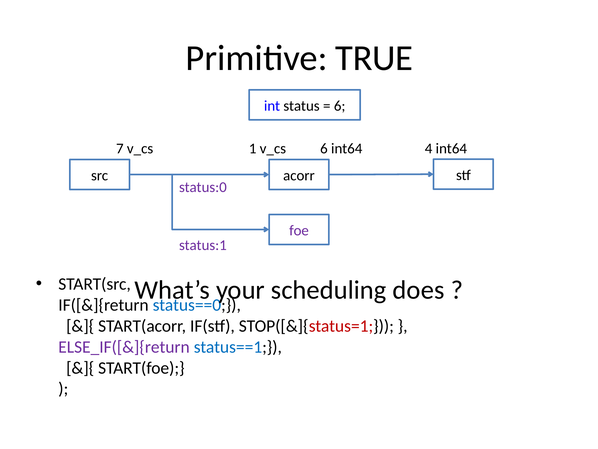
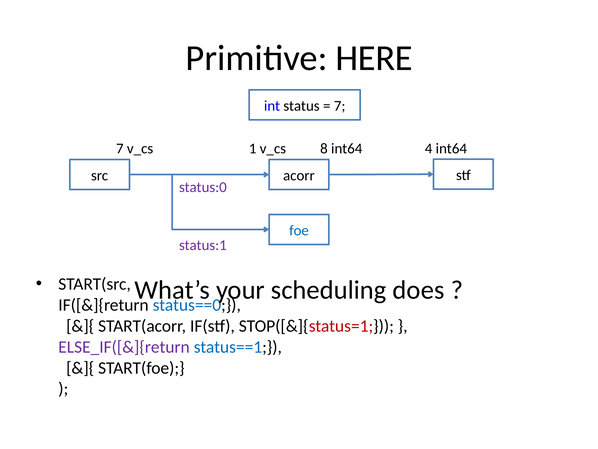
TRUE: TRUE -> HERE
6 at (340, 106): 6 -> 7
v_cs 6: 6 -> 8
foe colour: purple -> blue
